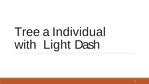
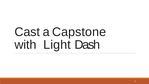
Tree: Tree -> Cast
Individual: Individual -> Capstone
